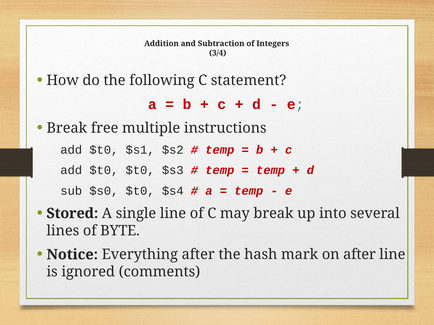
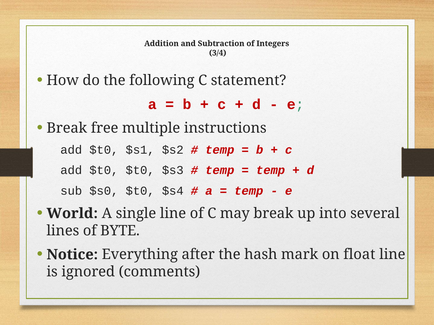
Stored: Stored -> World
on after: after -> float
